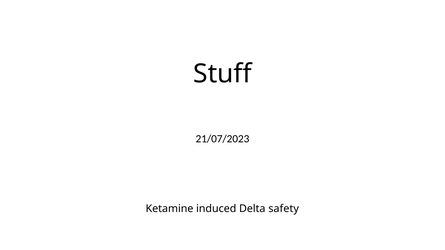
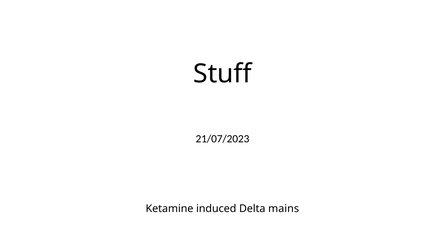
safety: safety -> mains
